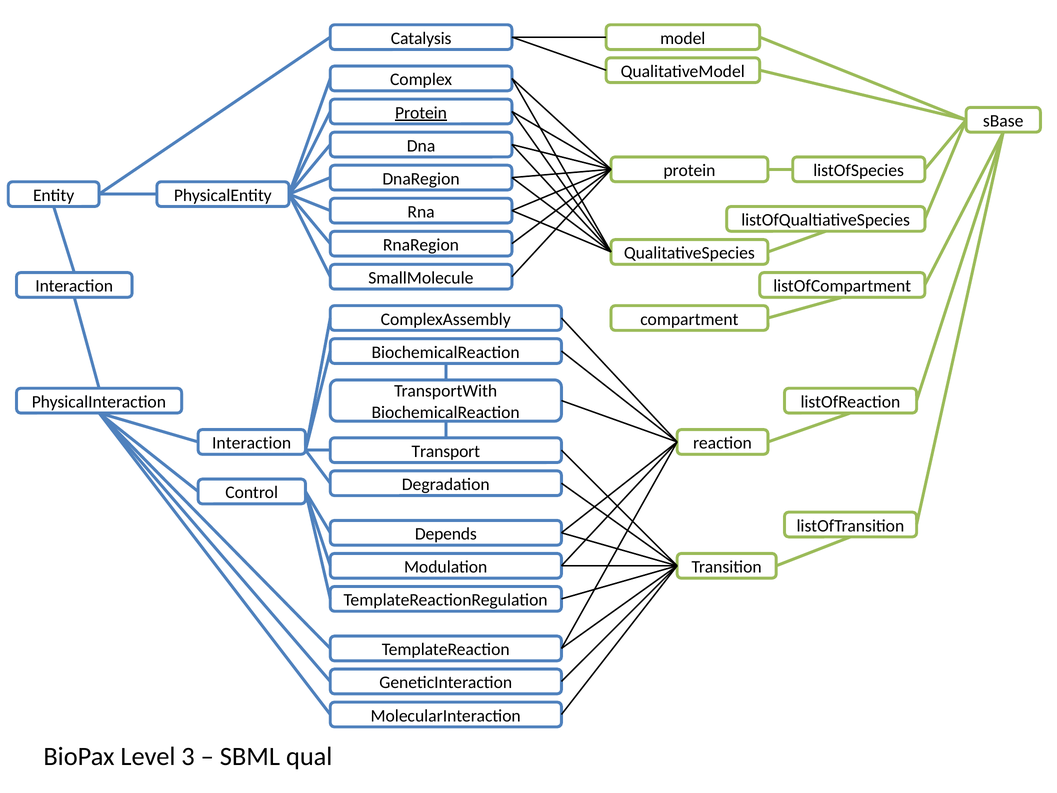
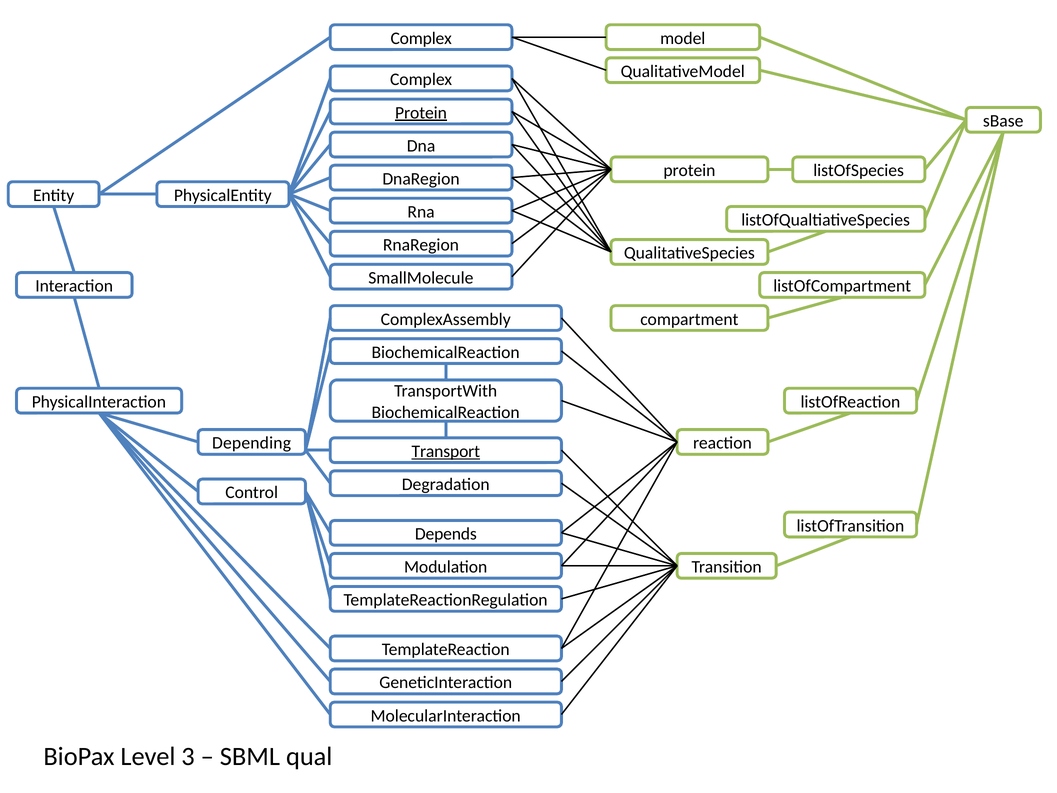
Catalysis at (421, 38): Catalysis -> Complex
Interaction at (252, 443): Interaction -> Depending
Transport underline: none -> present
